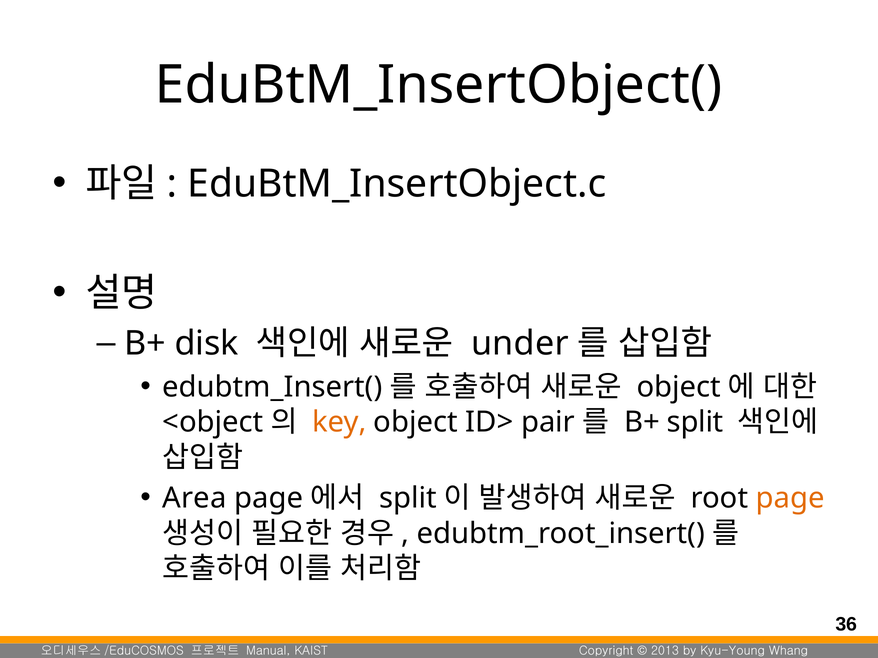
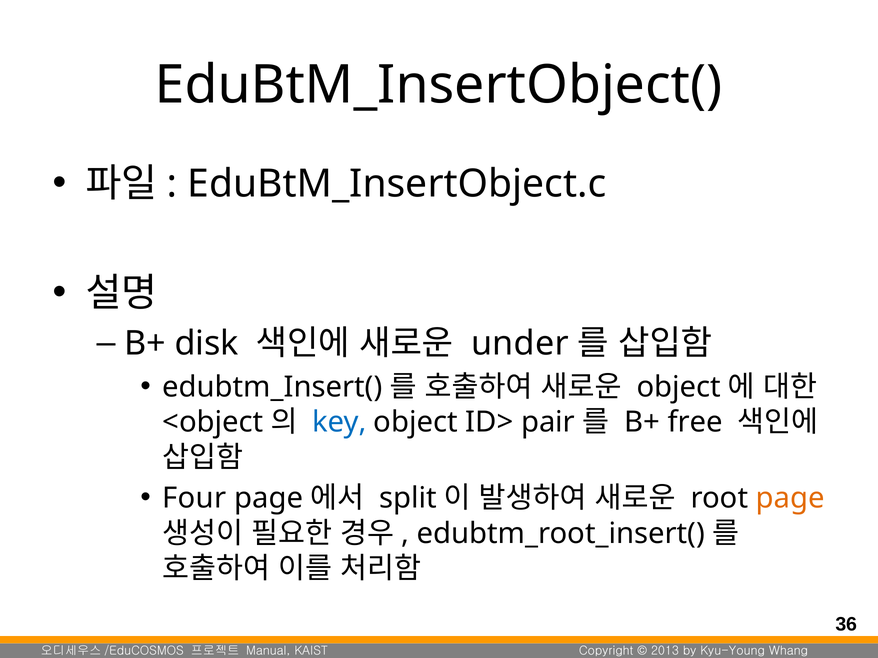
key colour: orange -> blue
B+ split: split -> free
Area: Area -> Four
